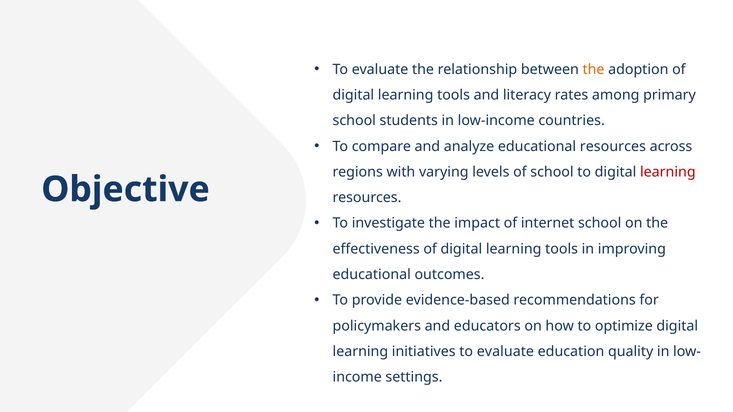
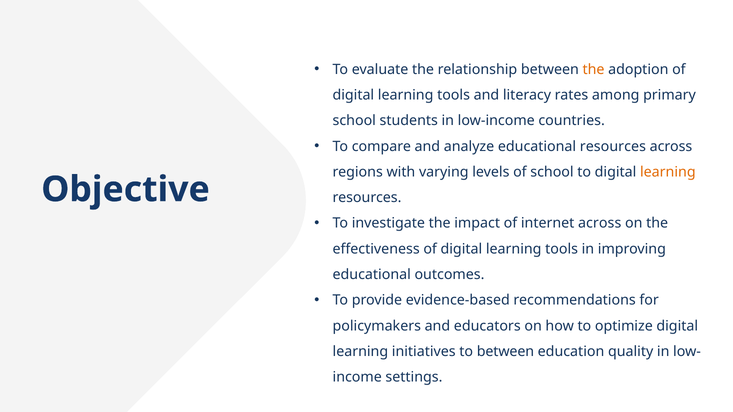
learning at (668, 172) colour: red -> orange
internet school: school -> across
initiatives to evaluate: evaluate -> between
